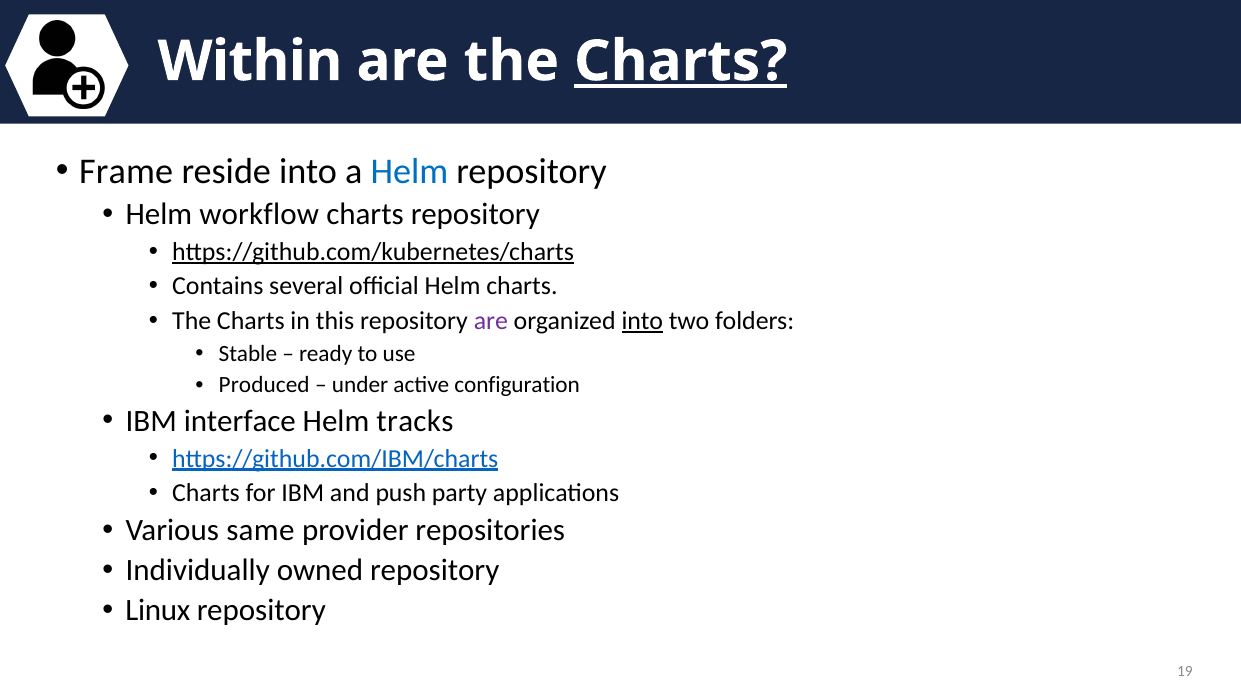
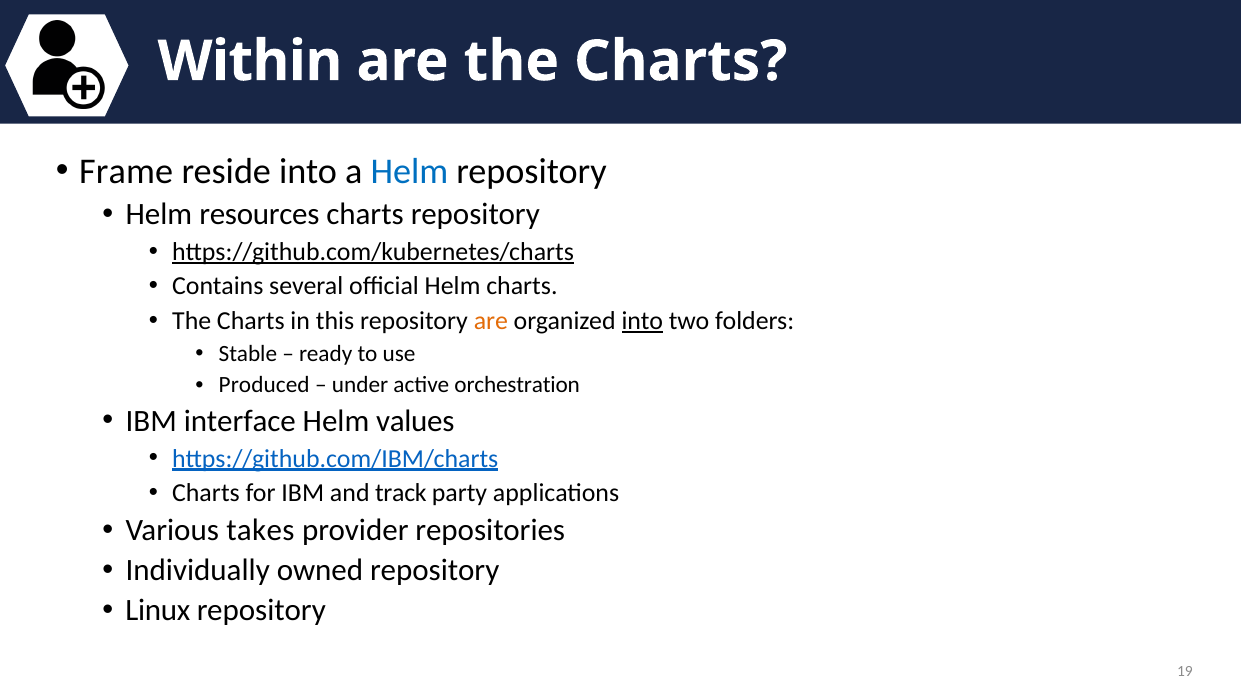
Charts at (681, 61) underline: present -> none
workflow: workflow -> resources
are at (491, 321) colour: purple -> orange
configuration: configuration -> orchestration
tracks: tracks -> values
push: push -> track
same: same -> takes
